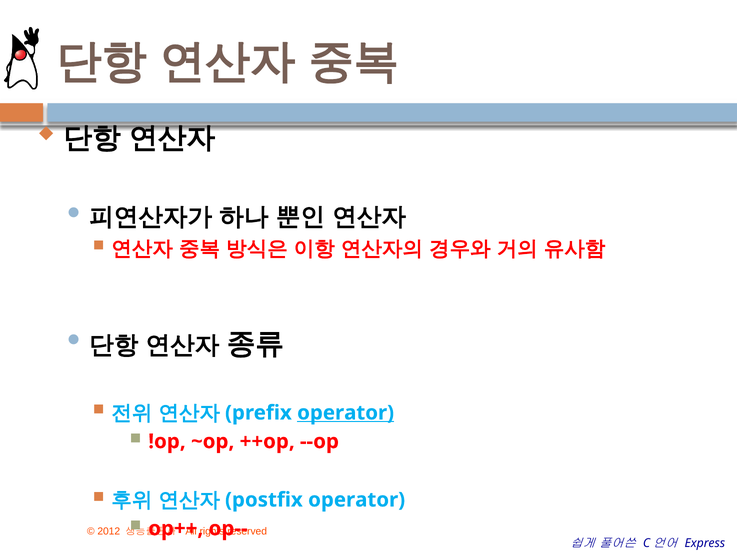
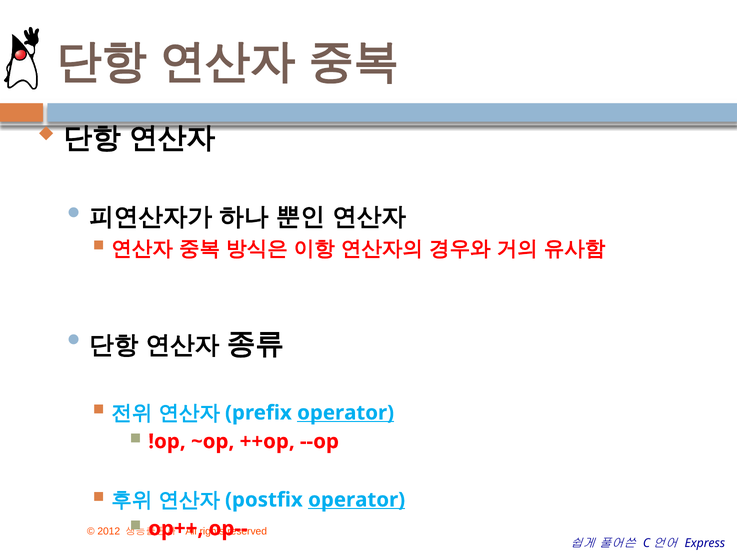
operator at (357, 500) underline: none -> present
